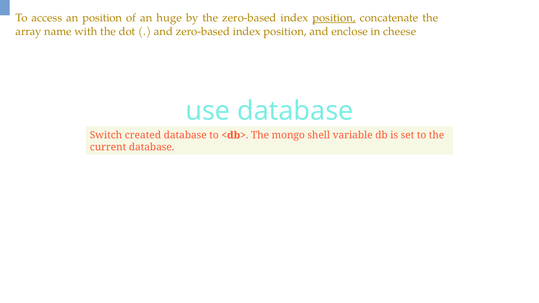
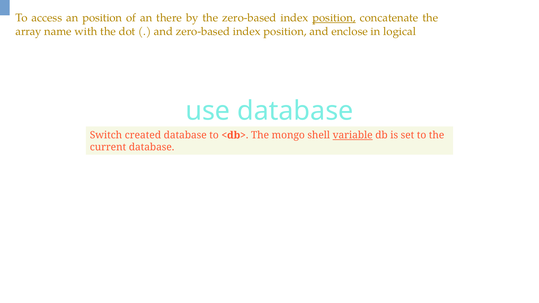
huge: huge -> there
cheese: cheese -> logical
variable underline: none -> present
